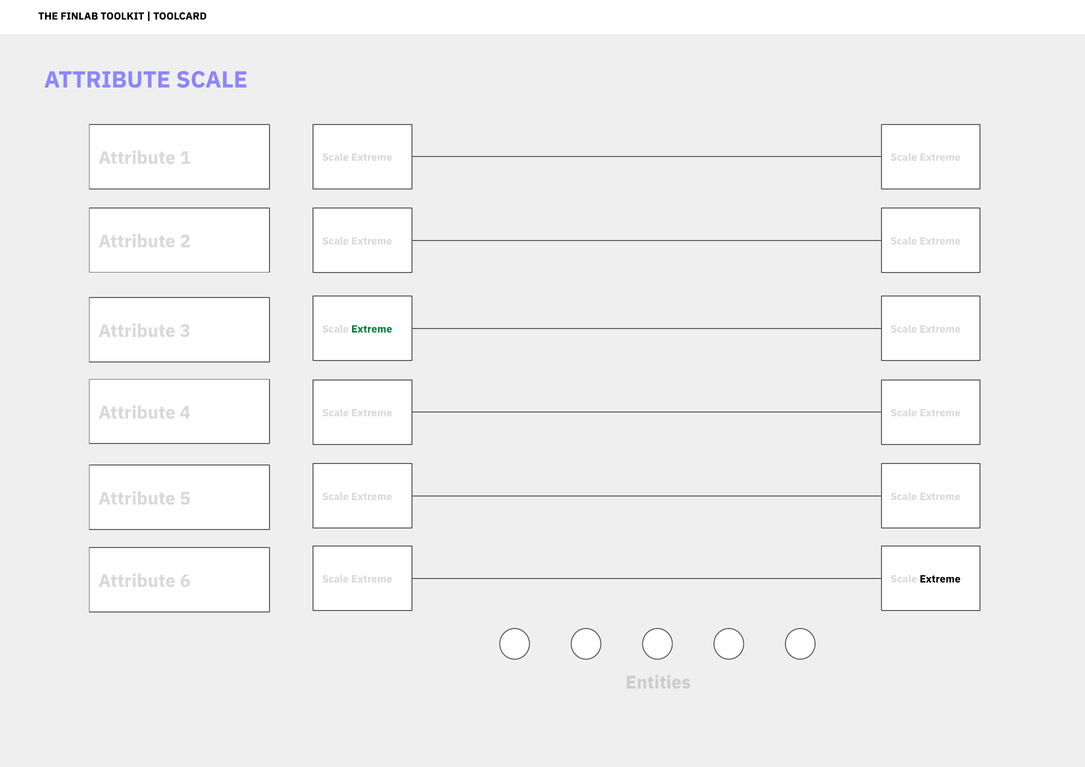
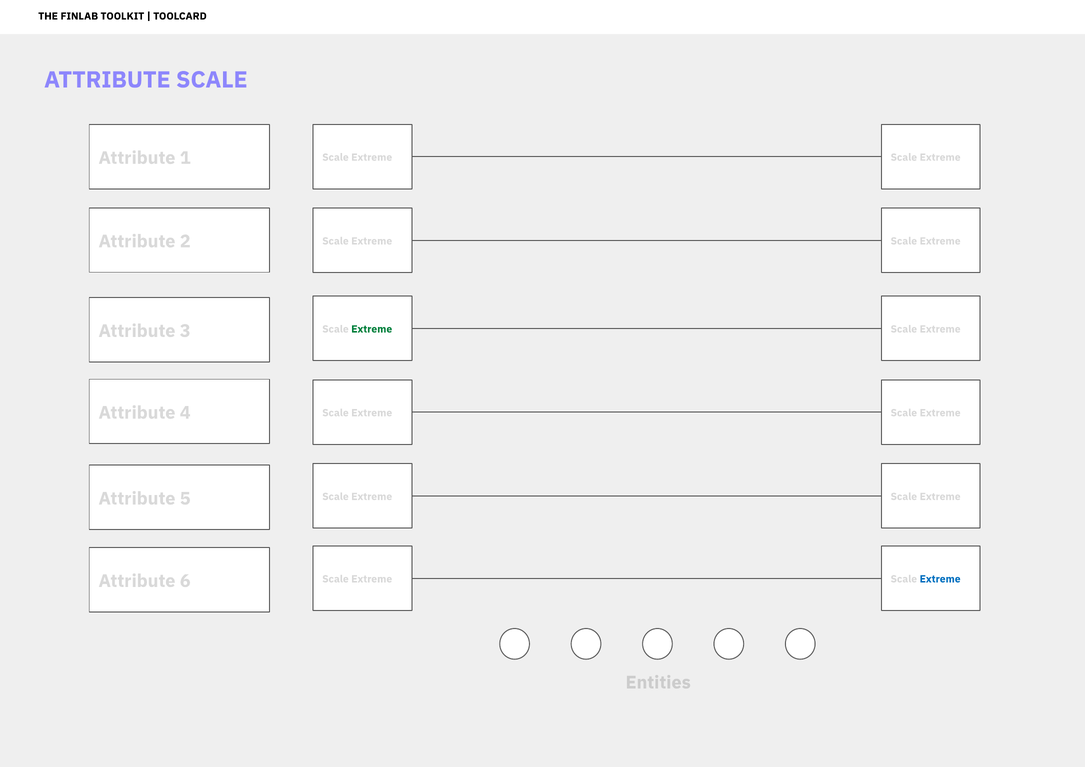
Extreme at (940, 579) colour: black -> blue
